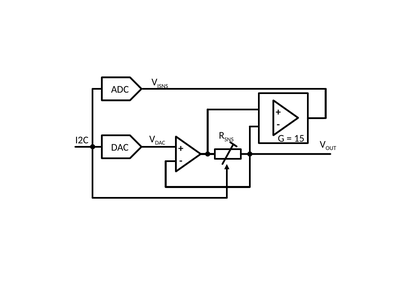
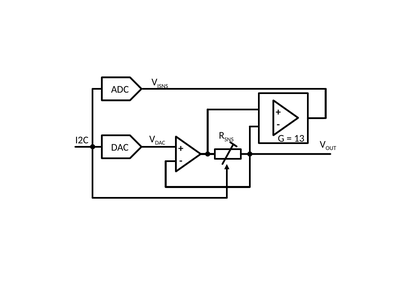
15: 15 -> 13
